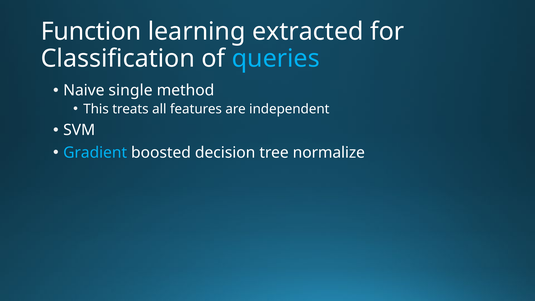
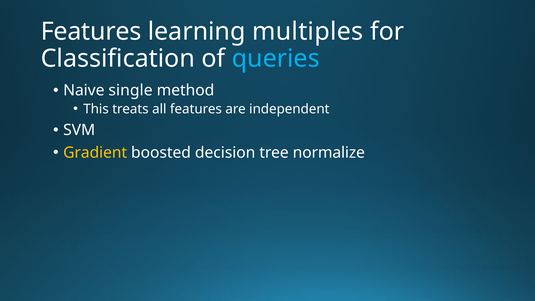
Function at (91, 31): Function -> Features
extracted: extracted -> multiples
Gradient colour: light blue -> yellow
